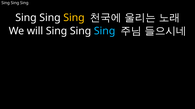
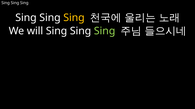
Sing at (105, 31) colour: light blue -> light green
